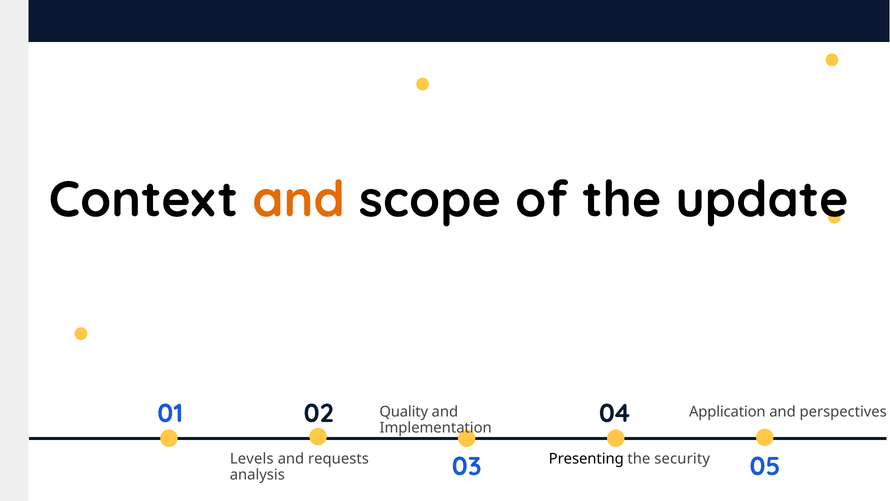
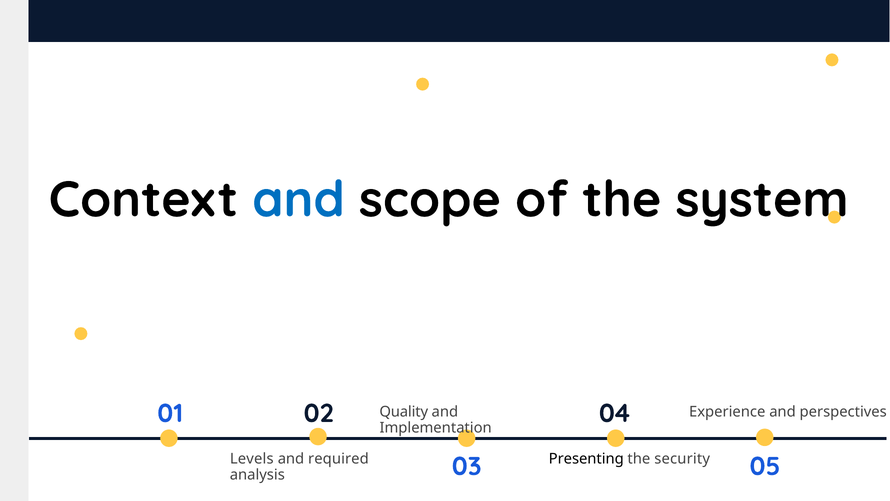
and at (298, 200) colour: orange -> blue
update: update -> system
Application: Application -> Experience
requests: requests -> required
